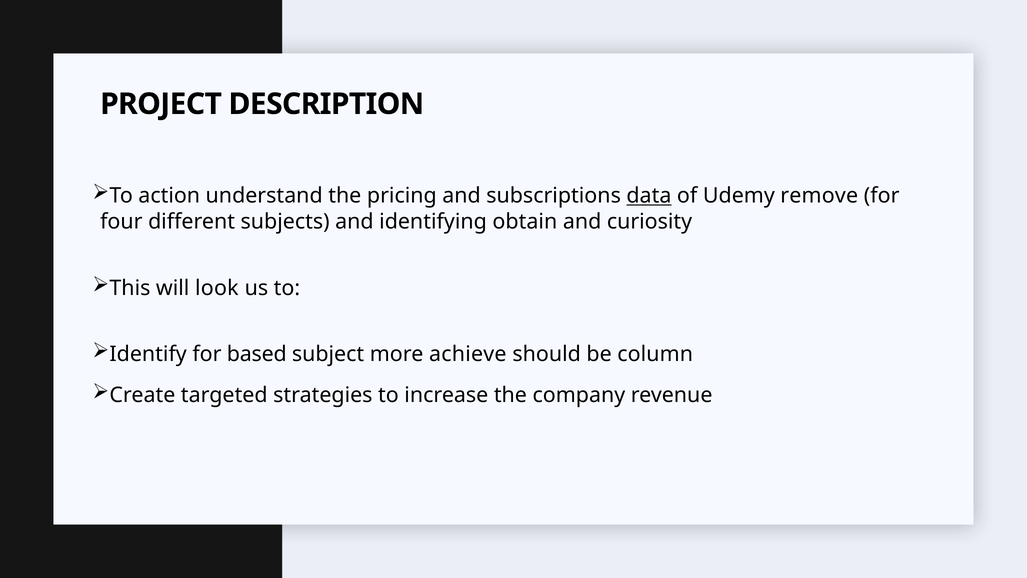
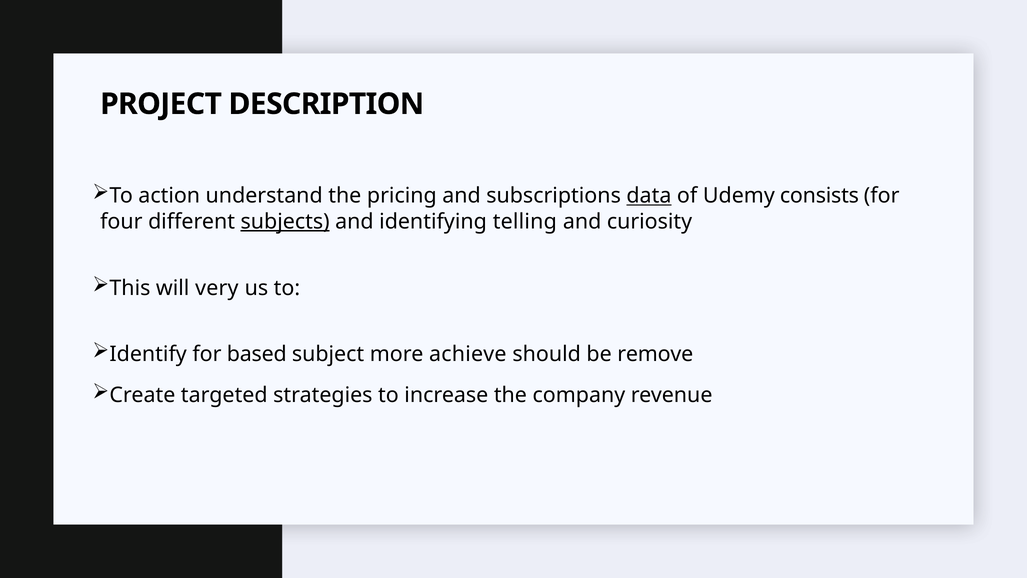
remove: remove -> consists
subjects underline: none -> present
obtain: obtain -> telling
look: look -> very
column: column -> remove
